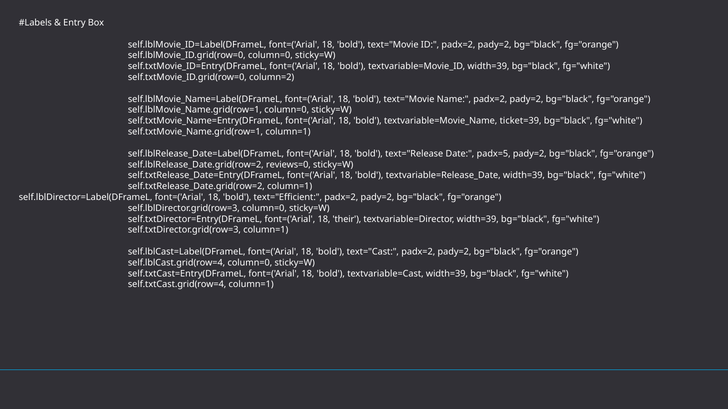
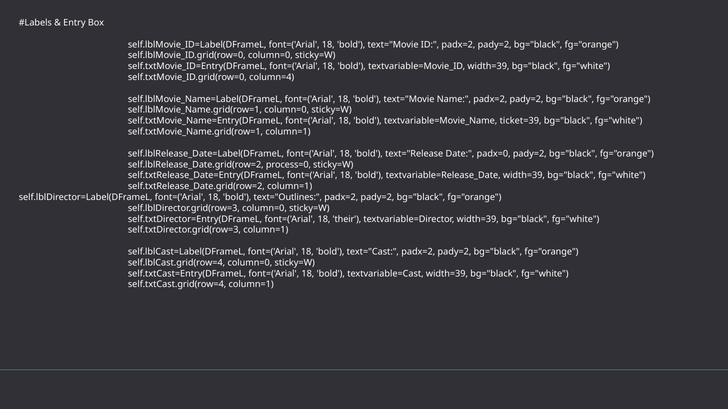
column=2: column=2 -> column=4
padx=5: padx=5 -> padx=0
reviews=0: reviews=0 -> process=0
text="Efficient: text="Efficient -> text="Outlines
